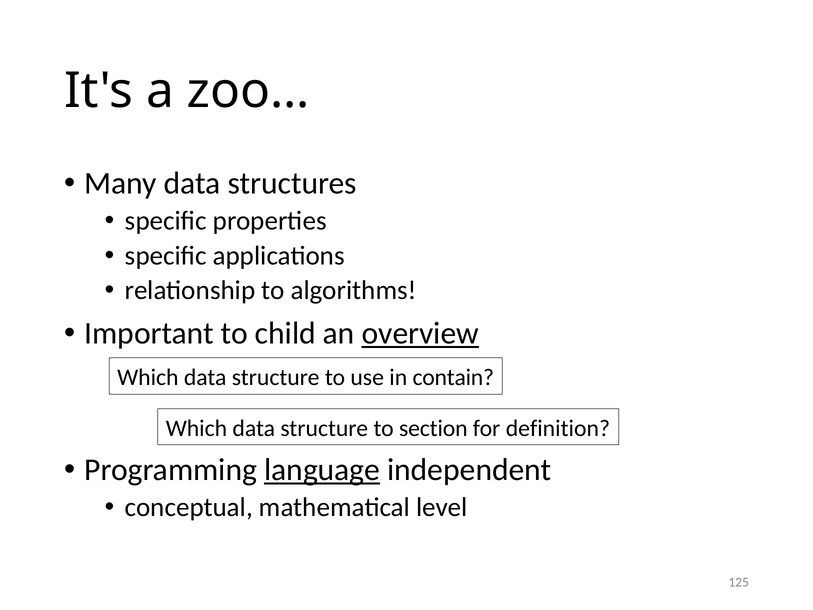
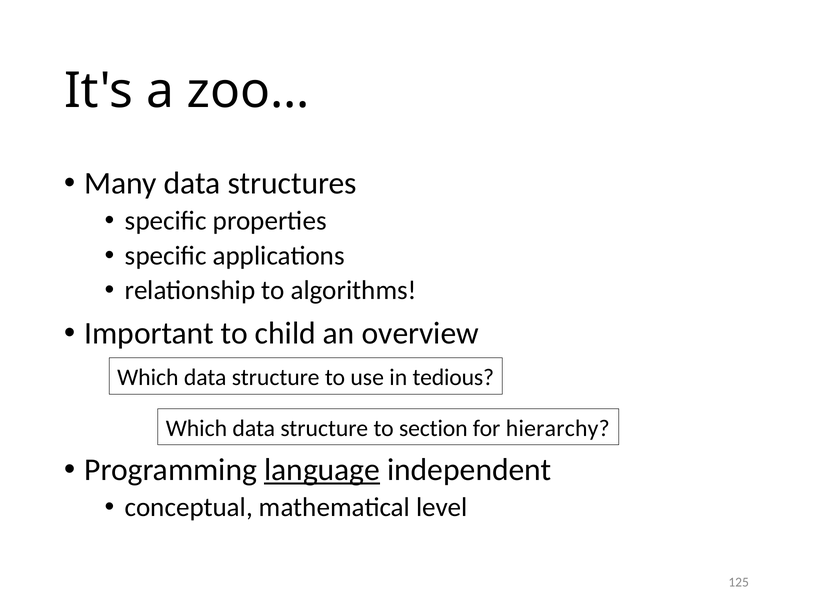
overview underline: present -> none
contain: contain -> tedious
definition: definition -> hierarchy
